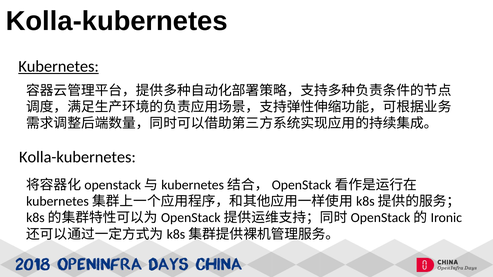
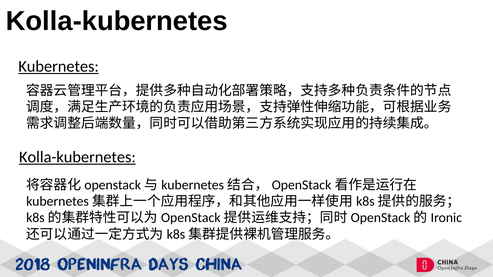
Kolla-kubernetes at (77, 157) underline: none -> present
